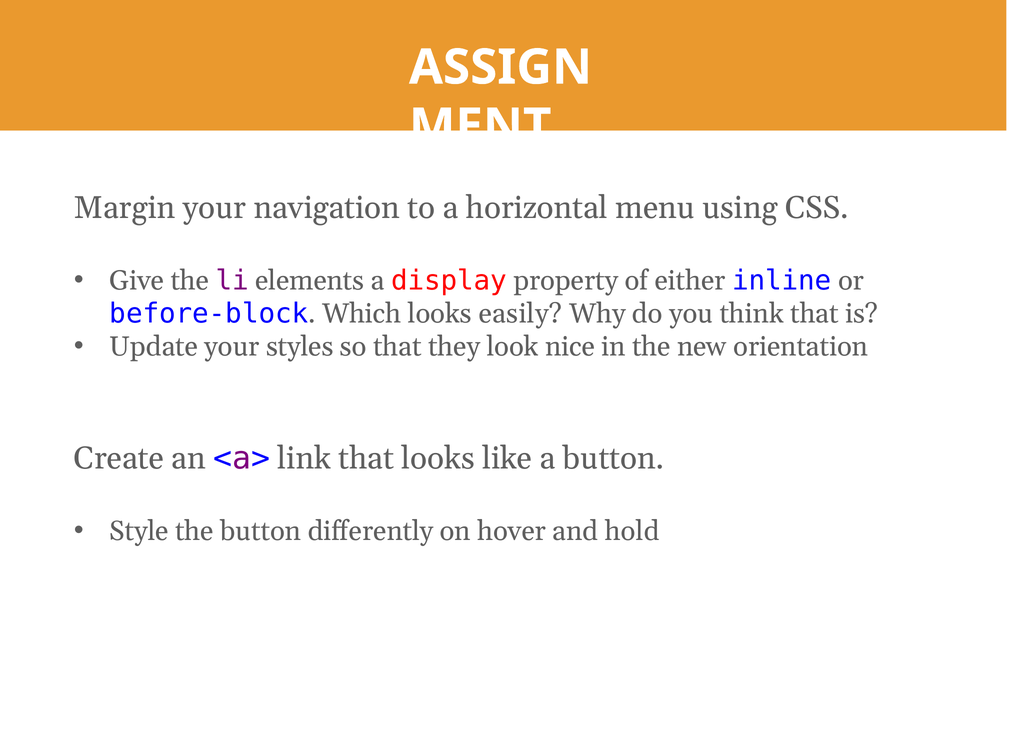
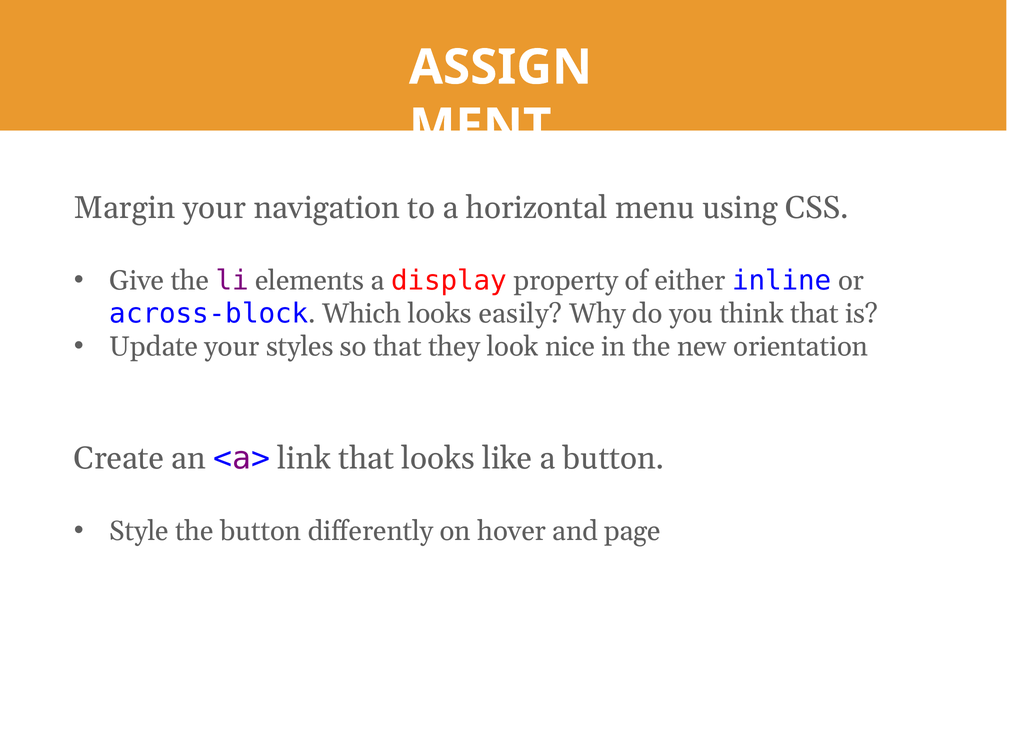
before-block: before-block -> across-block
hold: hold -> page
